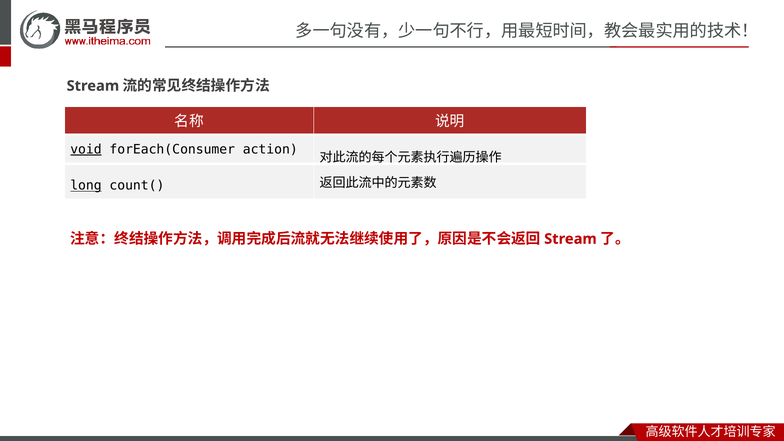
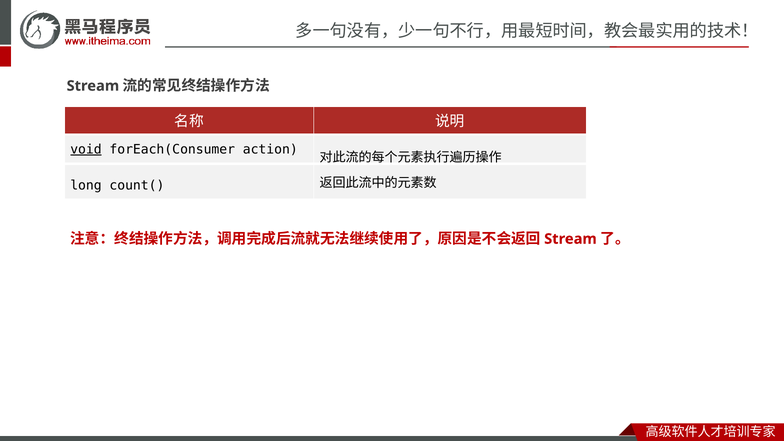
long underline: present -> none
